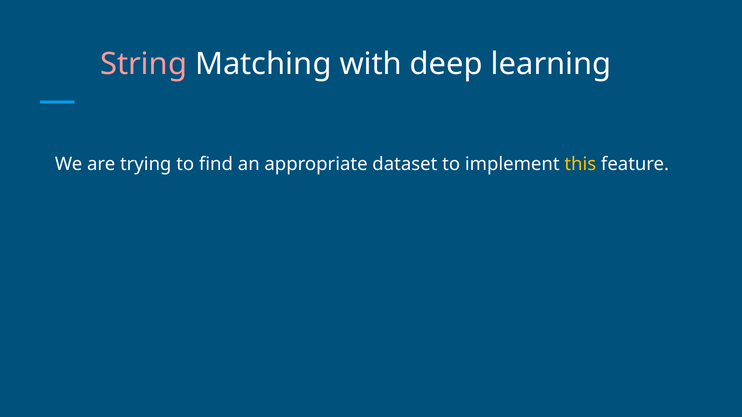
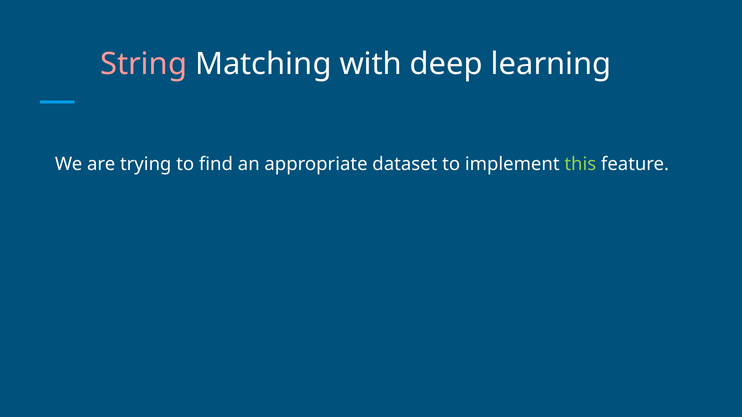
this colour: yellow -> light green
